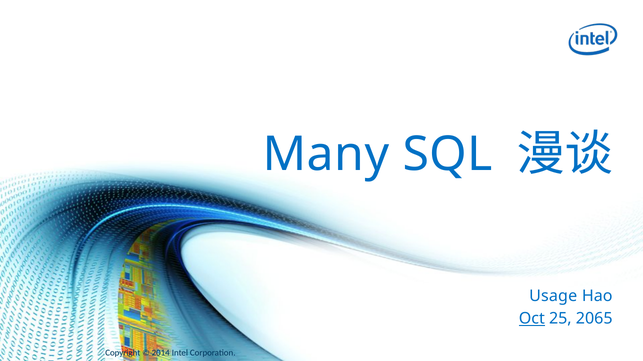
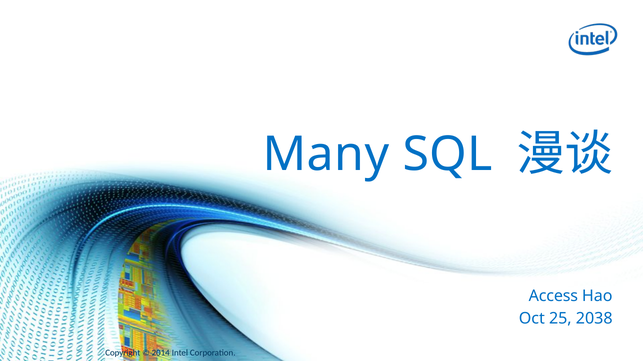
Usage: Usage -> Access
Oct underline: present -> none
2065: 2065 -> 2038
